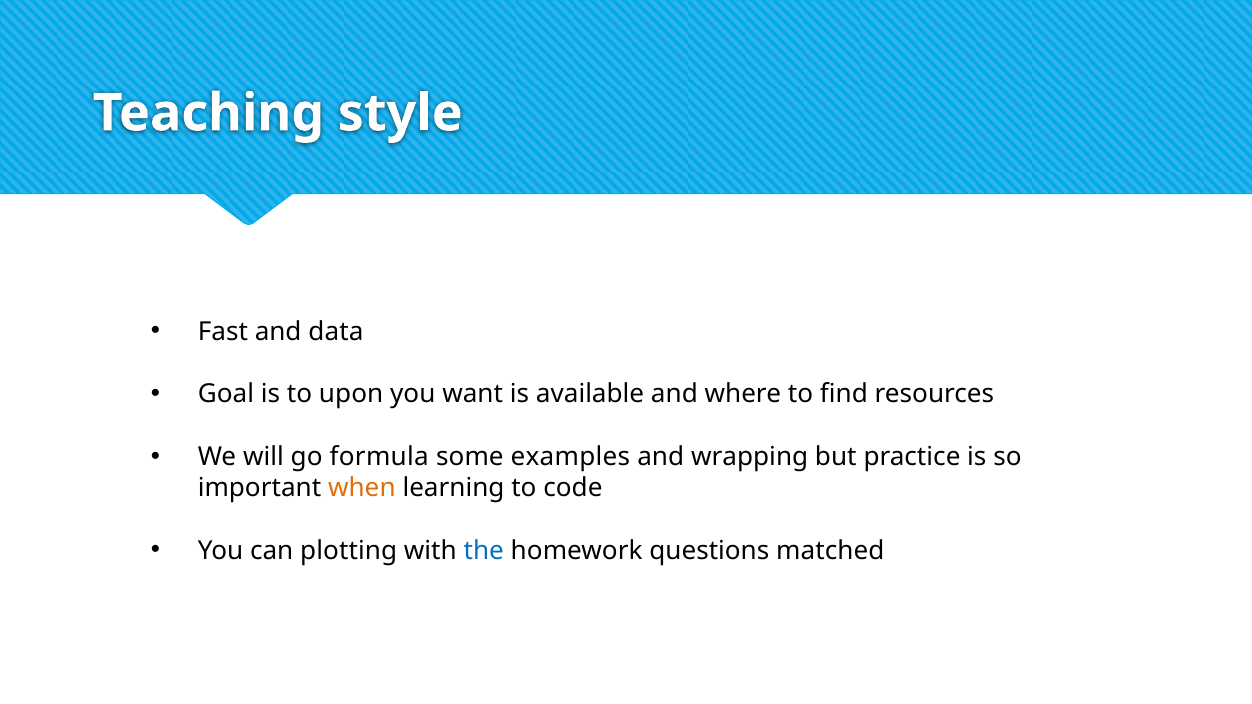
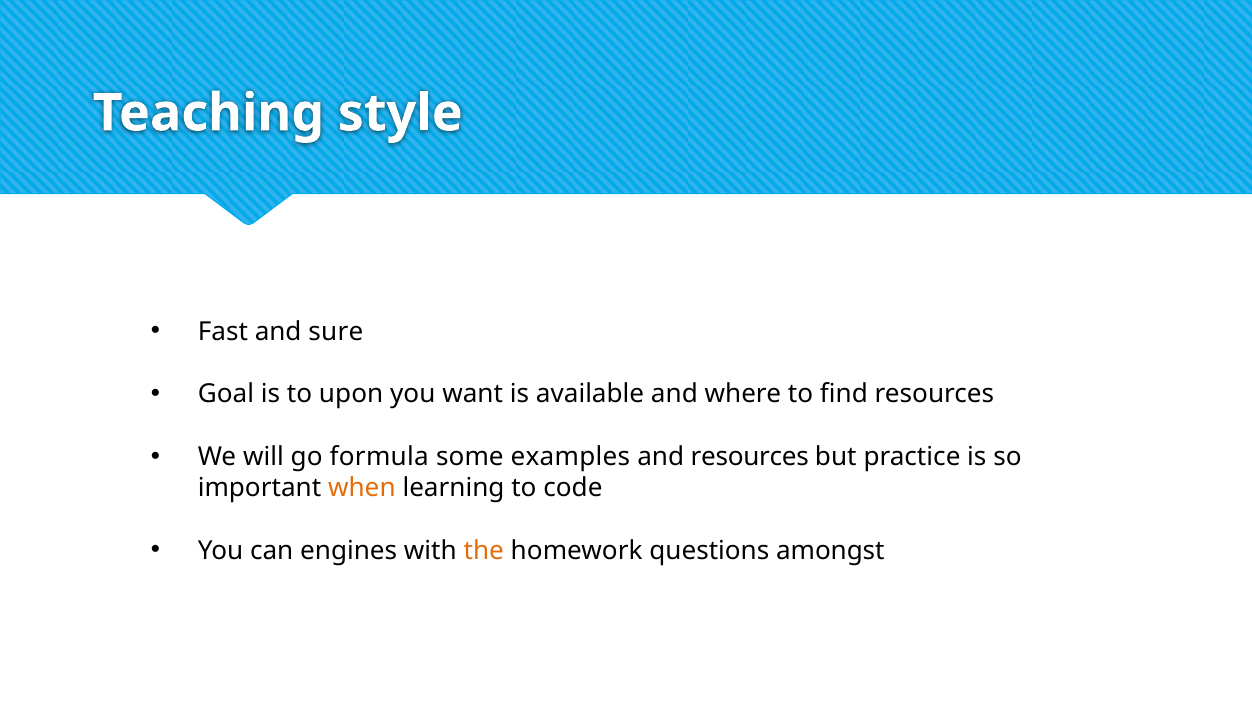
data: data -> sure
and wrapping: wrapping -> resources
plotting: plotting -> engines
the colour: blue -> orange
matched: matched -> amongst
